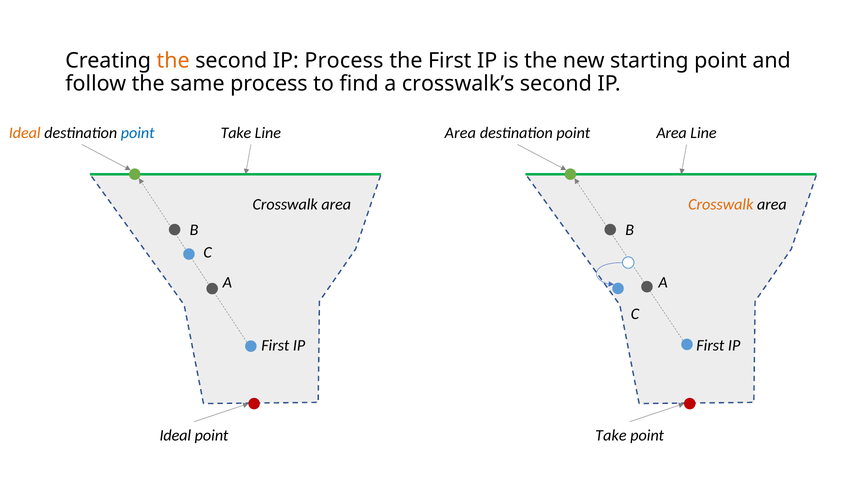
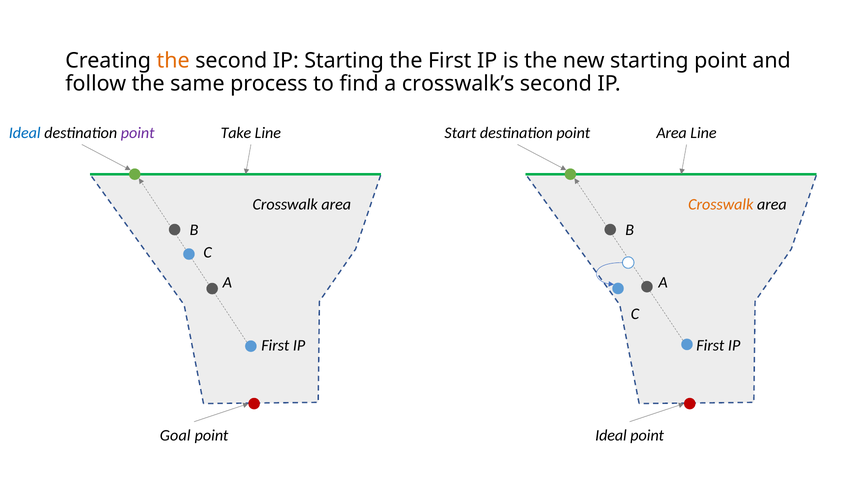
IP Process: Process -> Starting
Ideal at (25, 133) colour: orange -> blue
point at (138, 133) colour: blue -> purple
Area at (460, 133): Area -> Start
Ideal at (175, 436): Ideal -> Goal
Take at (611, 436): Take -> Ideal
